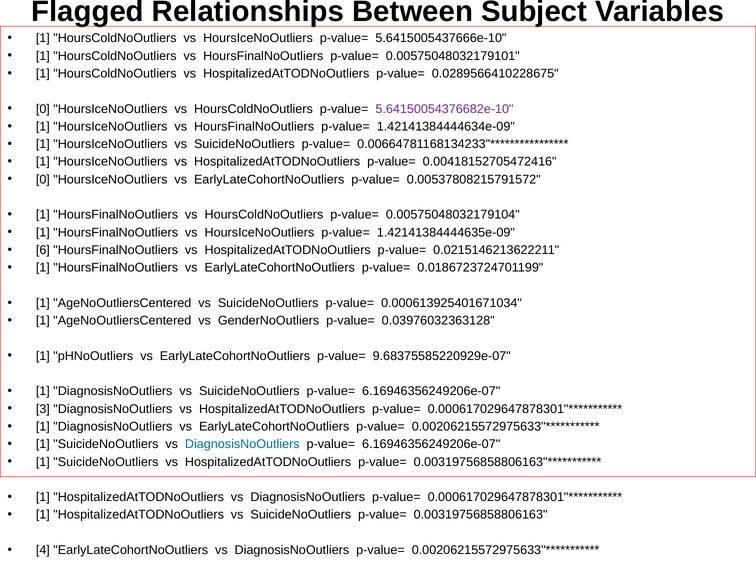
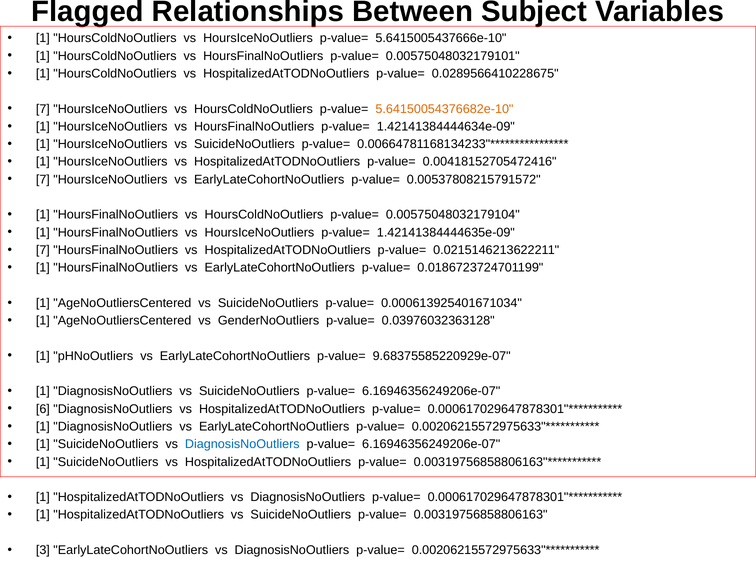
0 at (43, 109): 0 -> 7
5.64150054376682e-10 colour: purple -> orange
0 at (43, 179): 0 -> 7
6 at (43, 250): 6 -> 7
3: 3 -> 6
4: 4 -> 3
